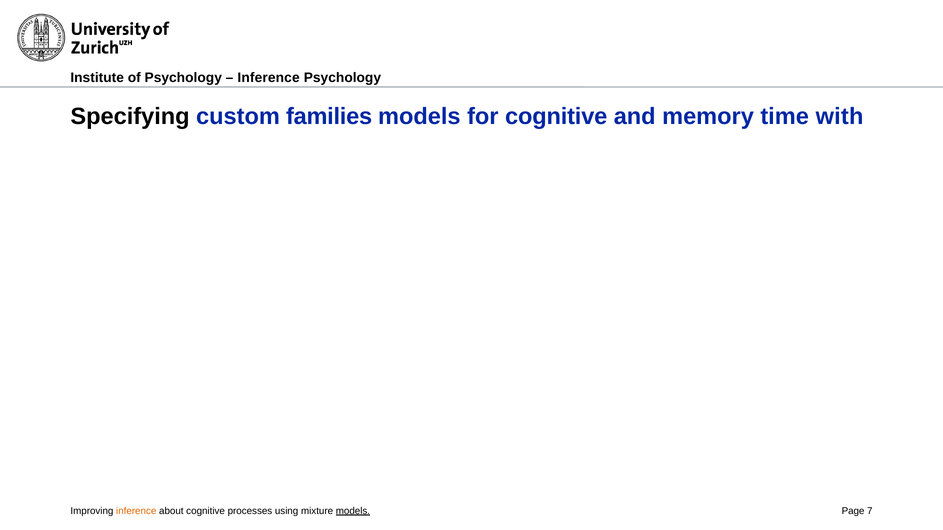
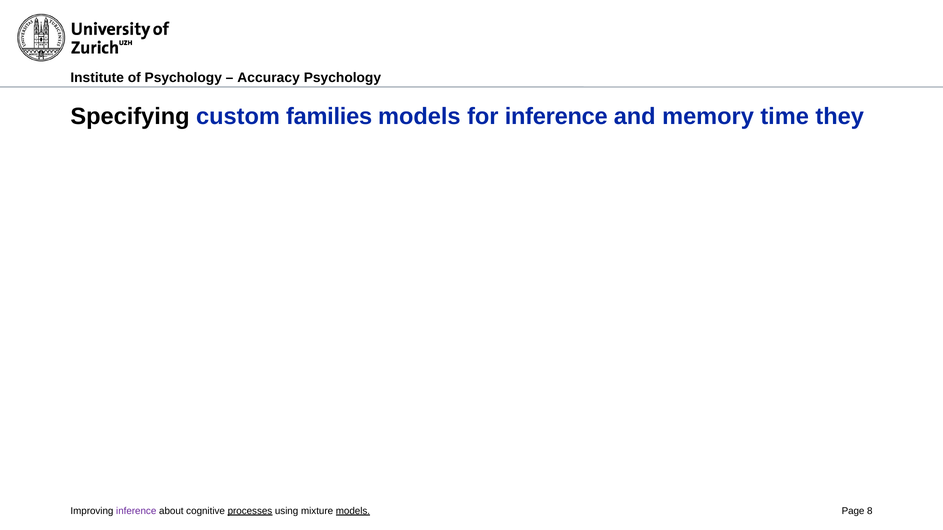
Inference at (269, 78): Inference -> Accuracy
for cognitive: cognitive -> inference
with: with -> they
inference at (136, 511) colour: orange -> purple
processes underline: none -> present
7: 7 -> 8
